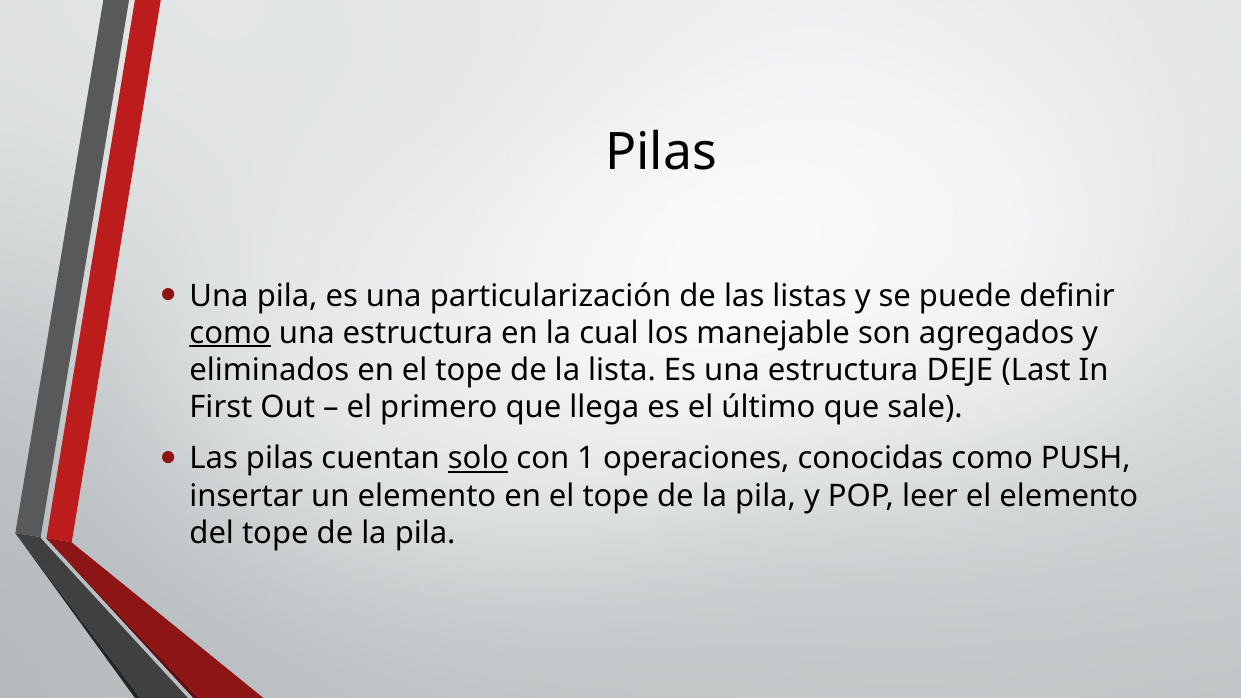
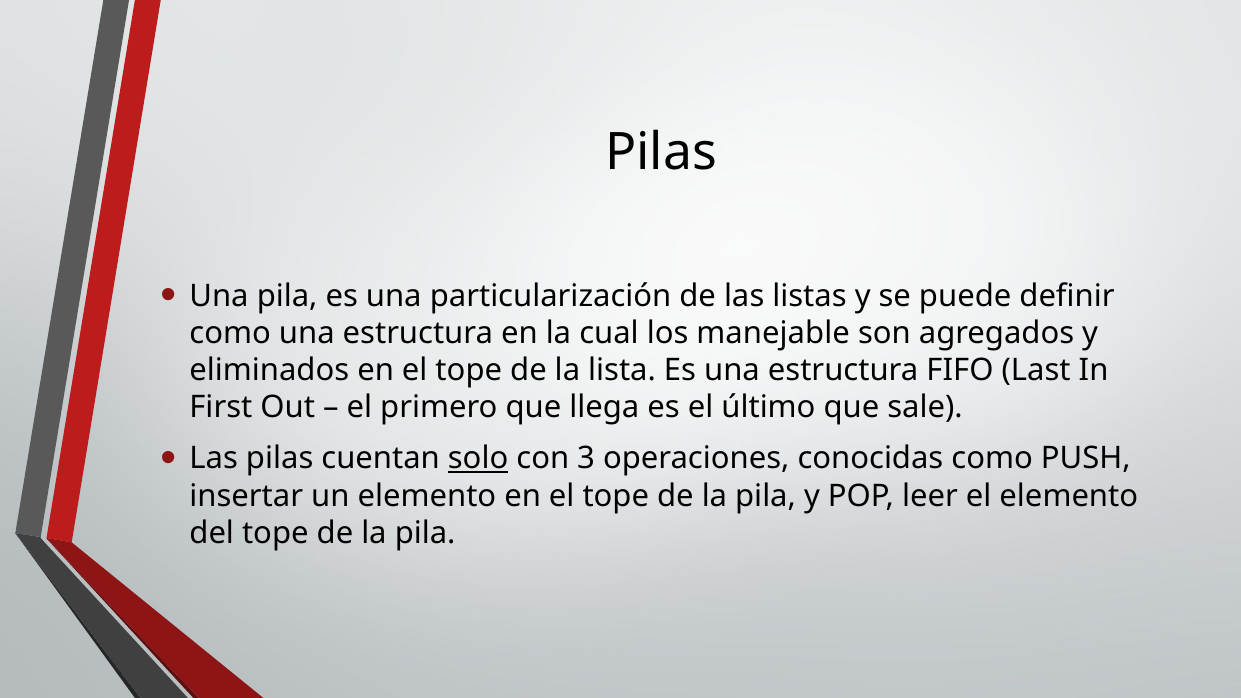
como at (230, 333) underline: present -> none
DEJE: DEJE -> FIFO
1: 1 -> 3
